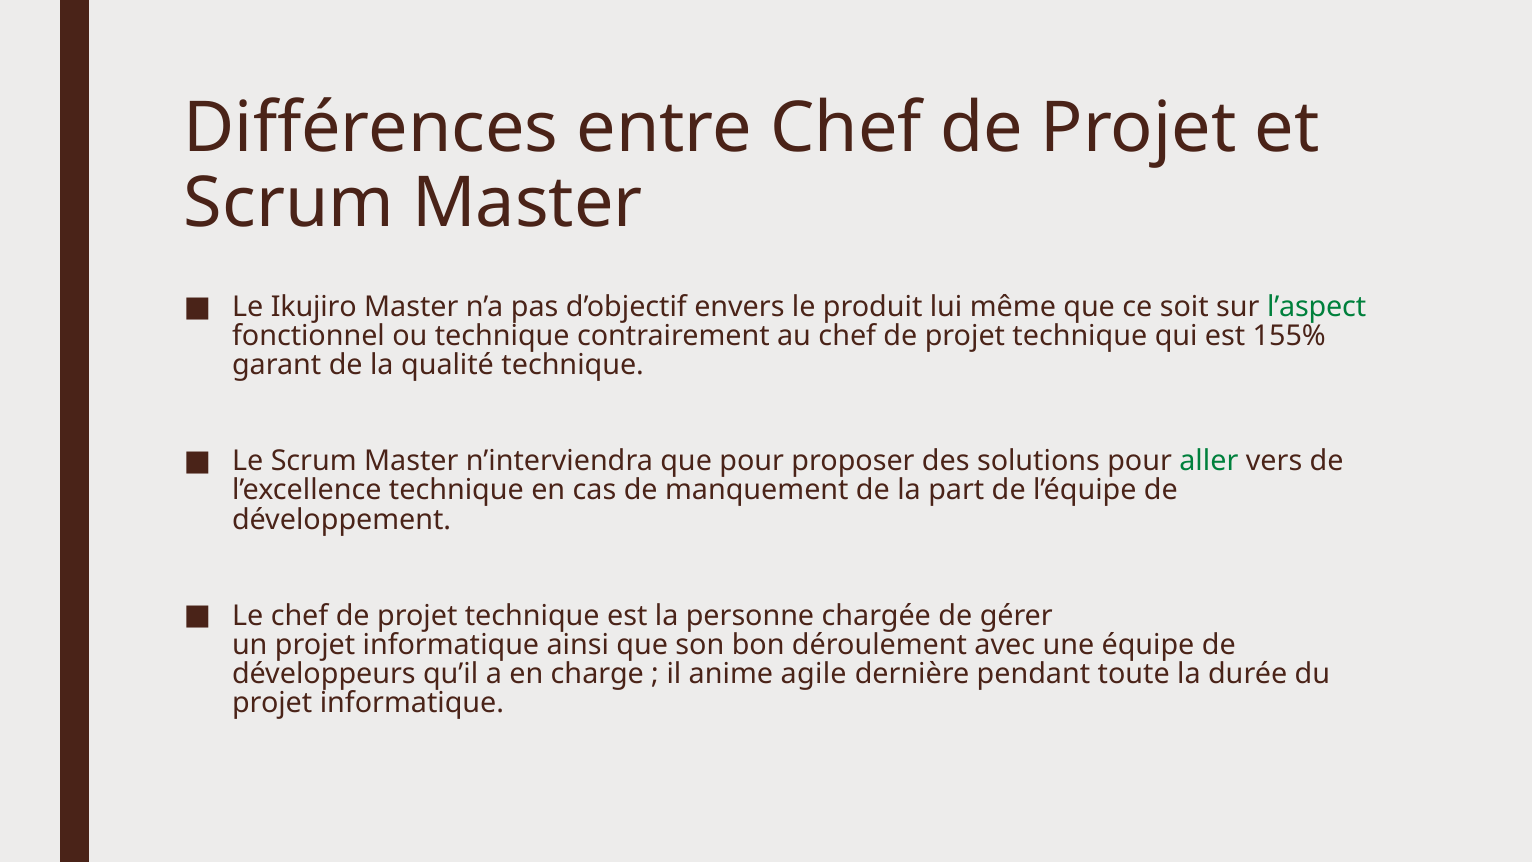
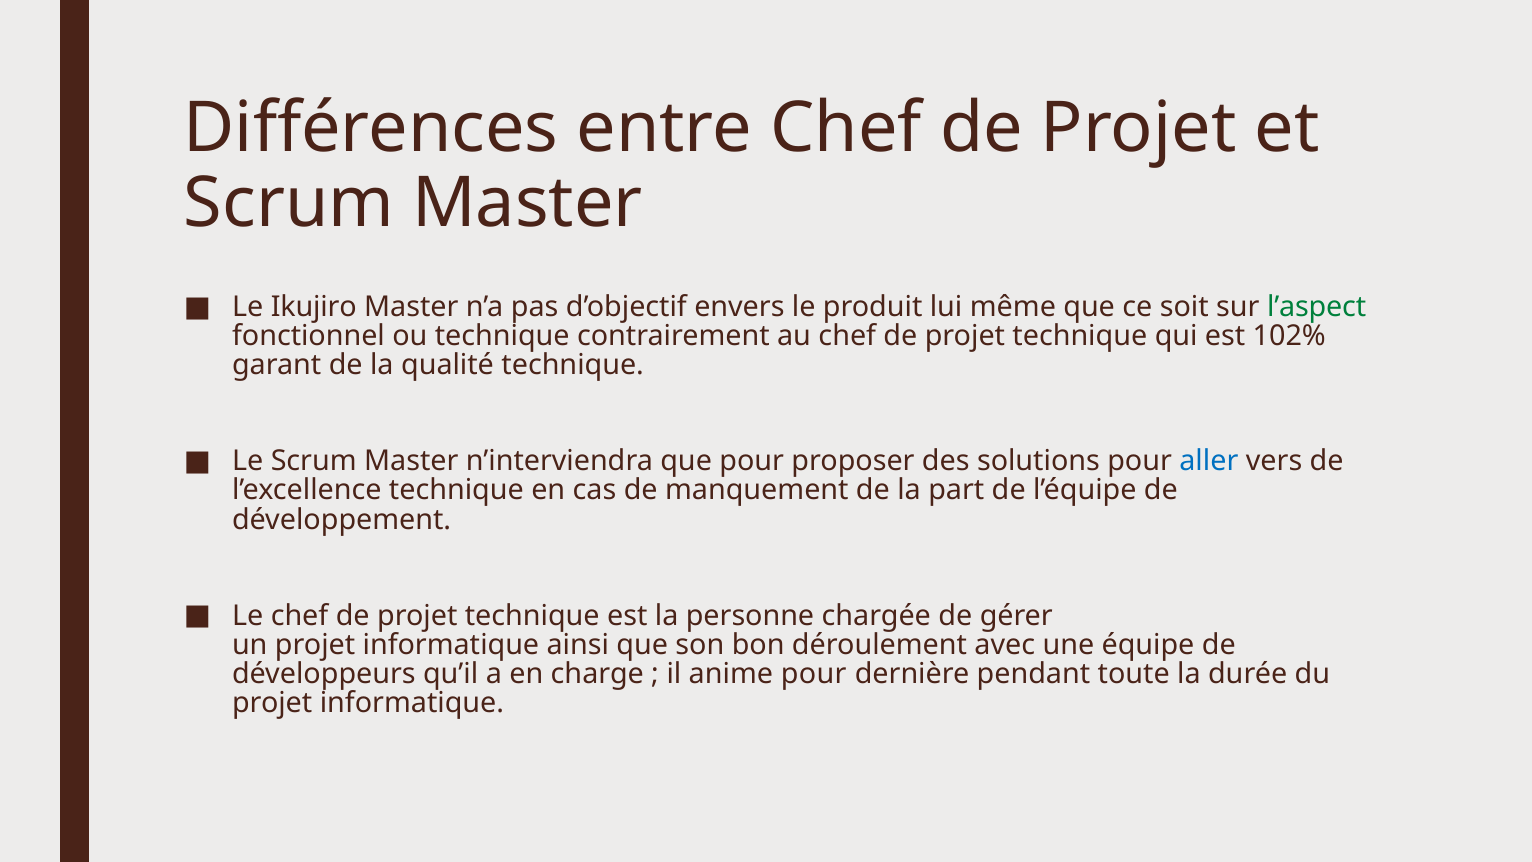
155%: 155% -> 102%
aller colour: green -> blue
anime agile: agile -> pour
